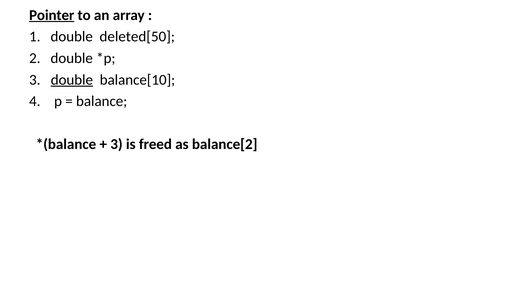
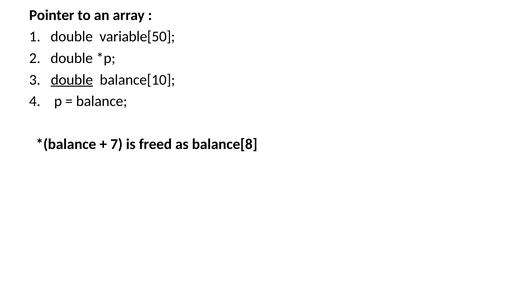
Pointer underline: present -> none
deleted[50: deleted[50 -> variable[50
3 at (116, 144): 3 -> 7
balance[2: balance[2 -> balance[8
